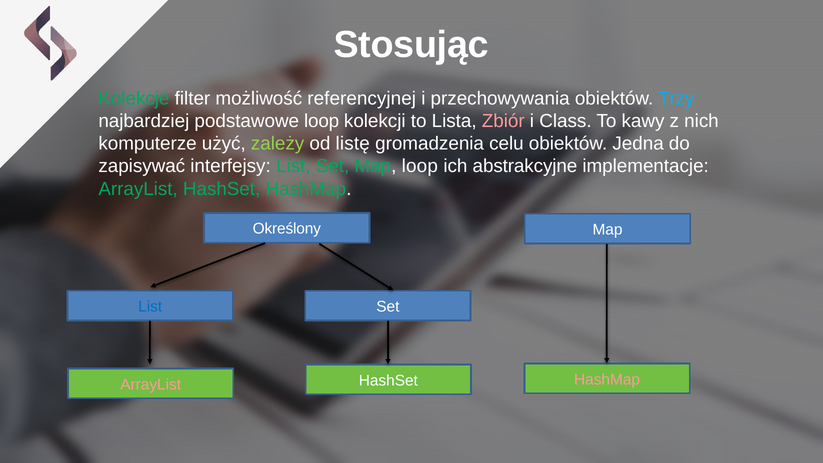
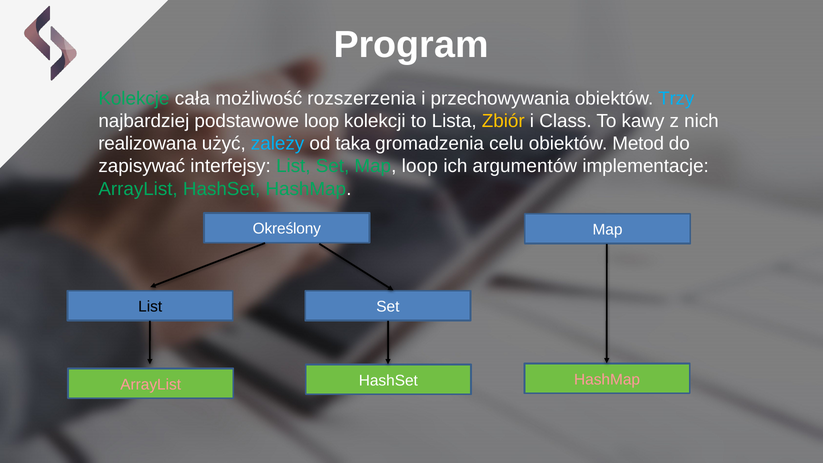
Stosując: Stosując -> Program
filter: filter -> cała
referencyjnej: referencyjnej -> rozszerzenia
Zbiór colour: pink -> yellow
komputerze: komputerze -> realizowana
zależy colour: light green -> light blue
listę: listę -> taka
Jedna: Jedna -> Metod
abstrakcyjne: abstrakcyjne -> argumentów
List at (150, 307) colour: blue -> black
